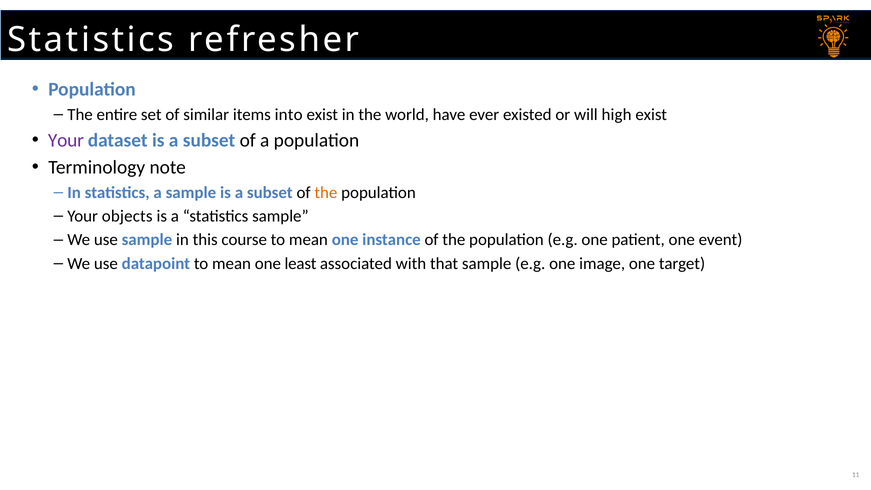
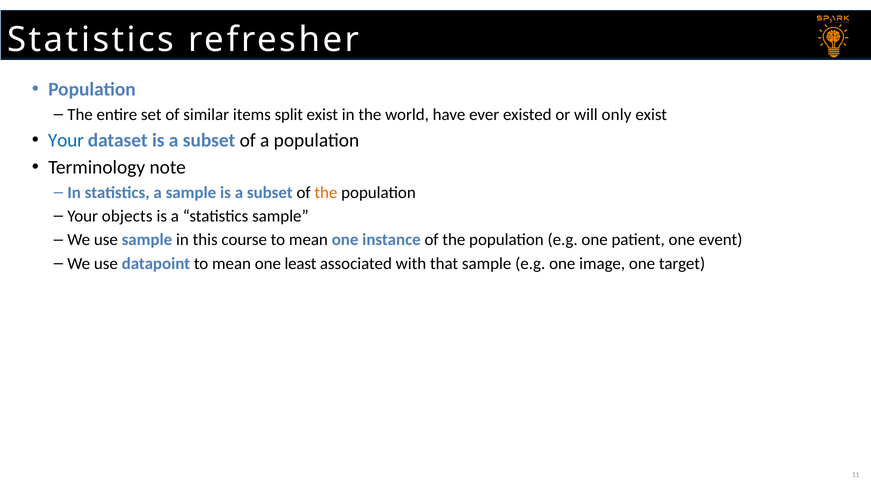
into: into -> split
high: high -> only
Your at (66, 140) colour: purple -> blue
